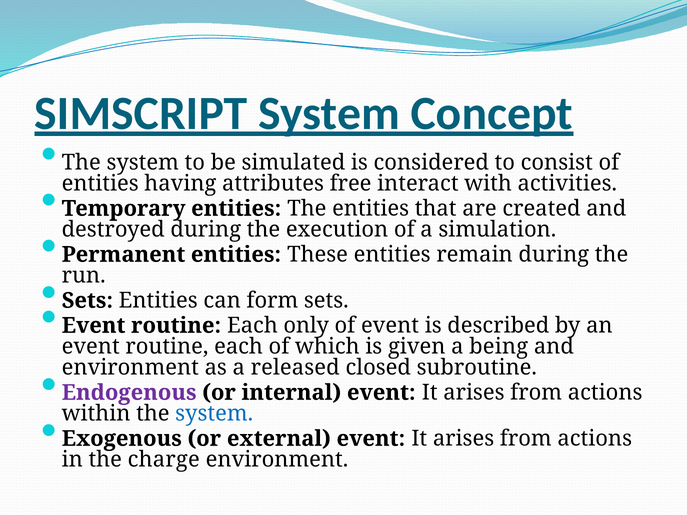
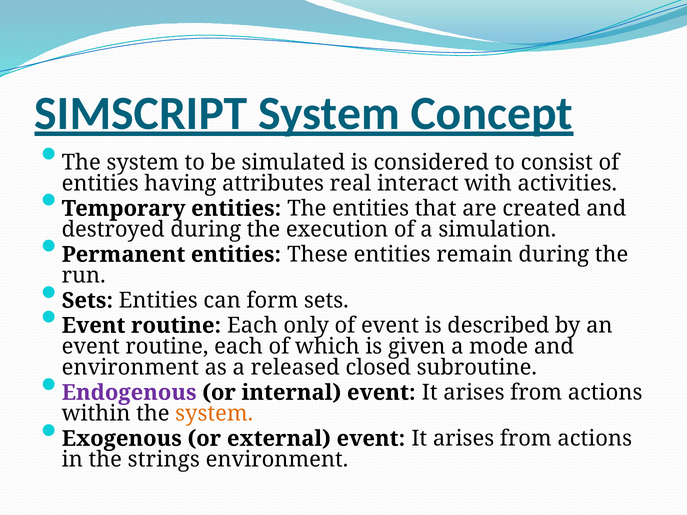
free: free -> real
being: being -> mode
system at (214, 414) colour: blue -> orange
charge: charge -> strings
